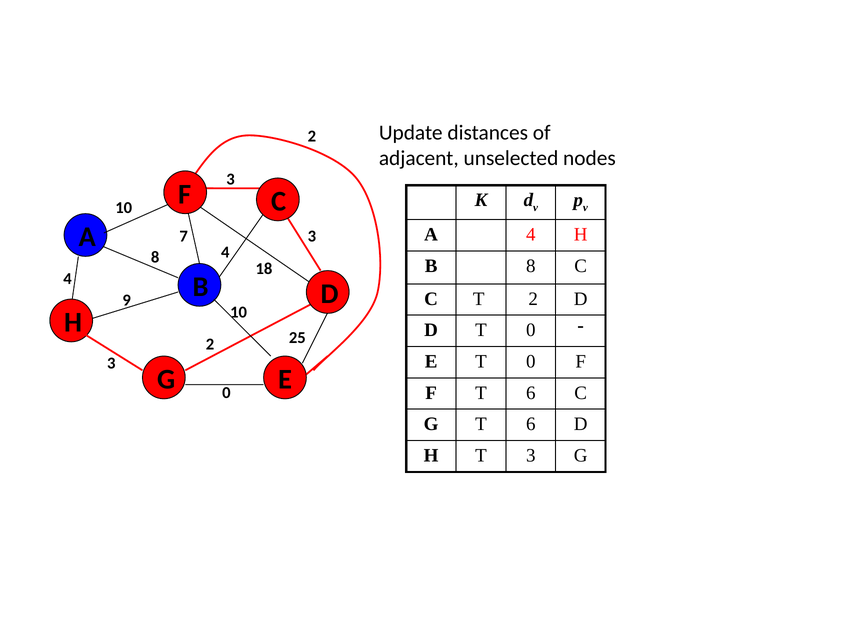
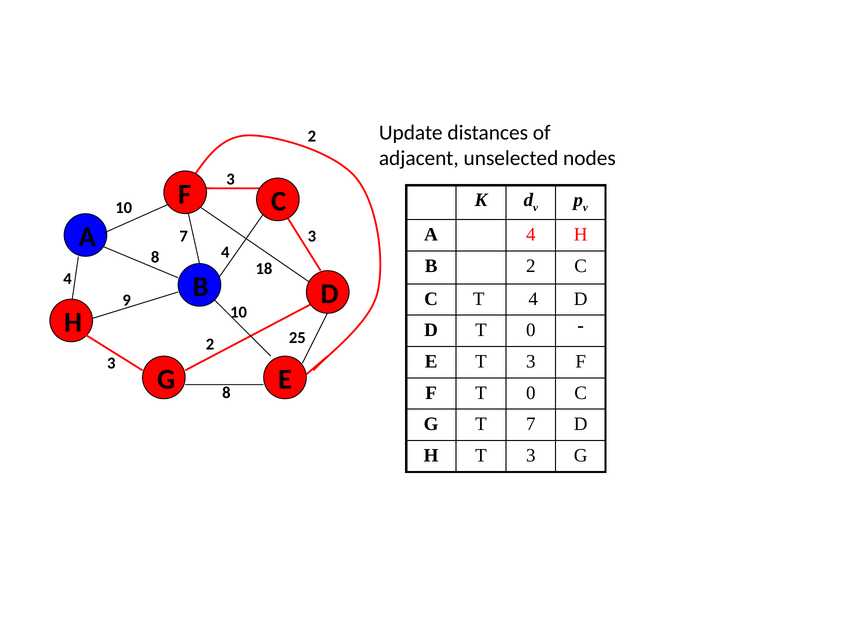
B 8: 8 -> 2
T 2: 2 -> 4
E T 0: 0 -> 3
G 0: 0 -> 8
F T 6: 6 -> 0
G T 6: 6 -> 7
